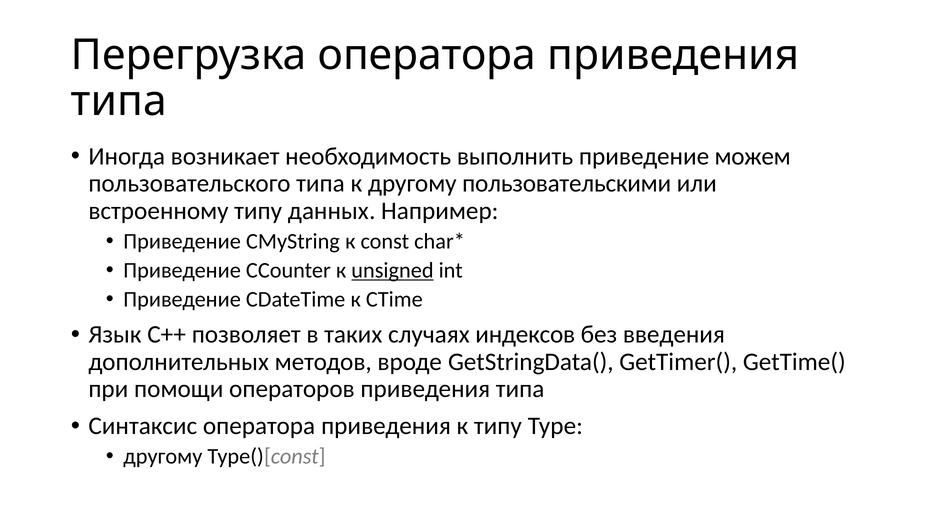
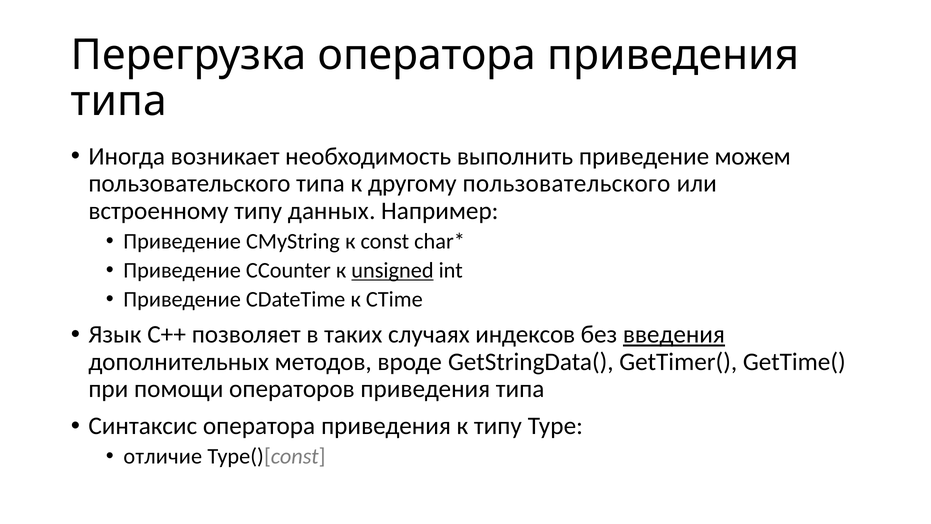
другому пользовательскими: пользовательскими -> пользовательского
введения underline: none -> present
другому at (163, 456): другому -> отличие
